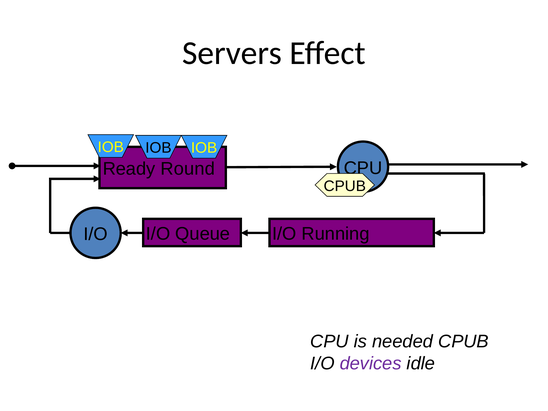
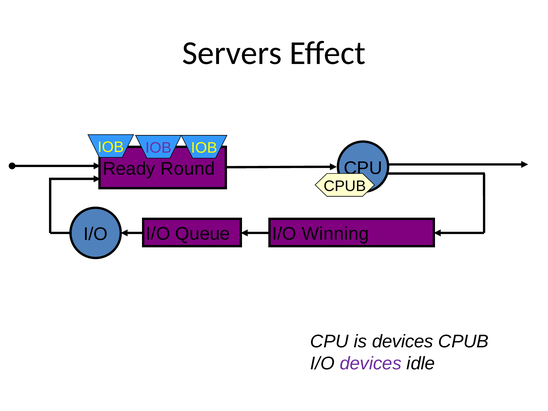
IOB at (158, 148) colour: black -> purple
Running: Running -> Winning
is needed: needed -> devices
